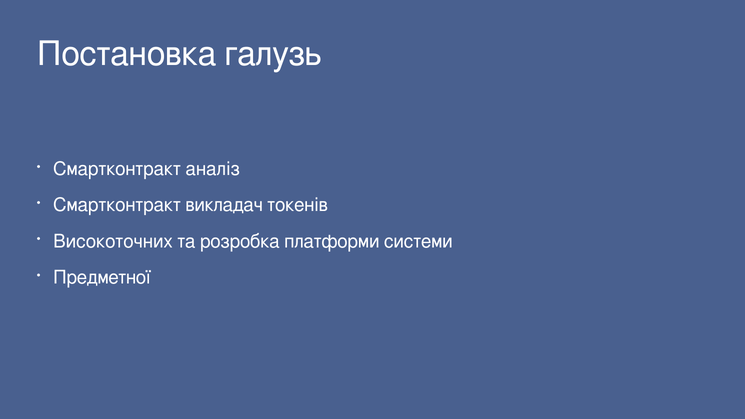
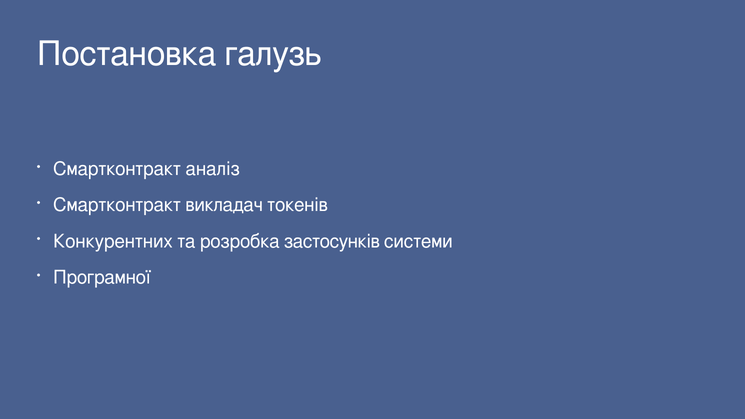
Високоточних: Високоточних -> Конкурентних
платформи: платформи -> застосунків
Предметної: Предметної -> Програмної
